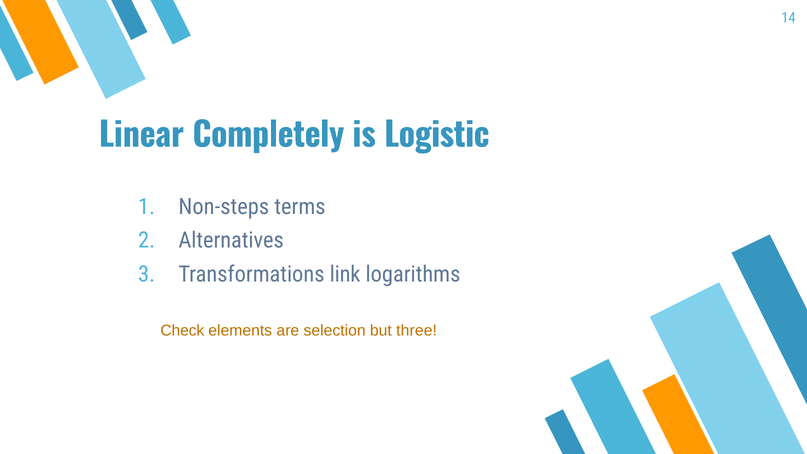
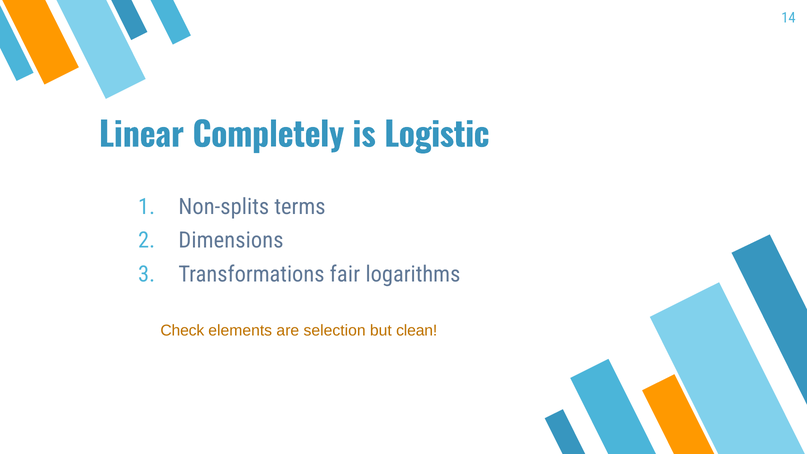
Non-steps: Non-steps -> Non-splits
Alternatives: Alternatives -> Dimensions
link: link -> fair
three: three -> clean
